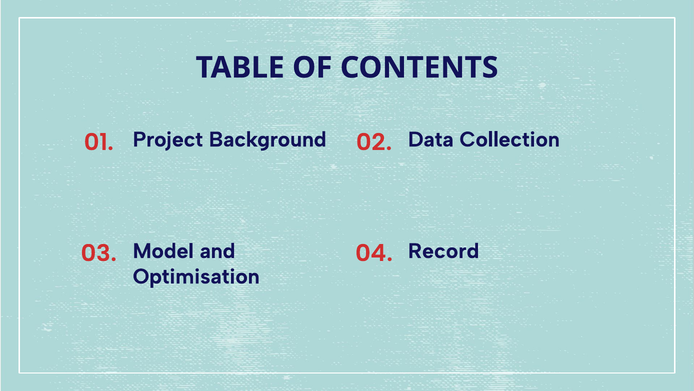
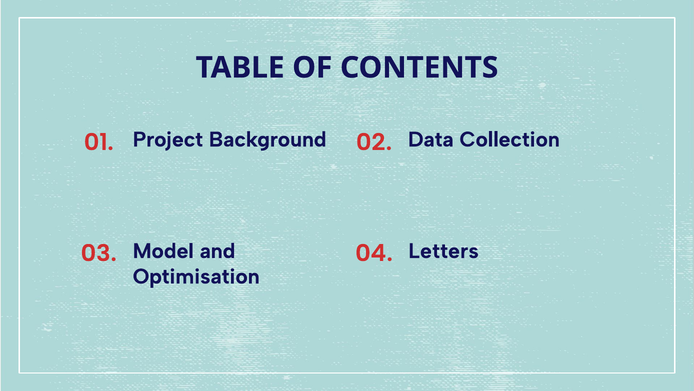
Record: Record -> Letters
